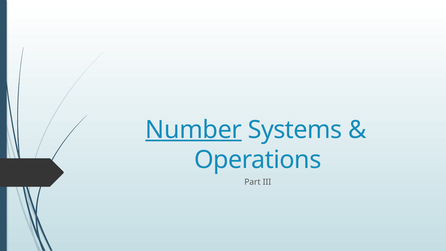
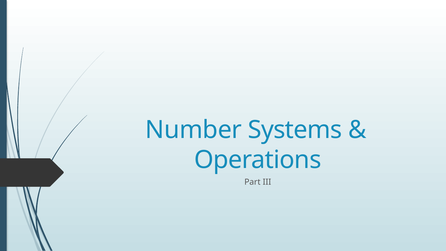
Number underline: present -> none
